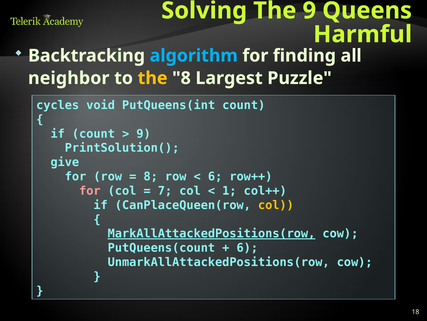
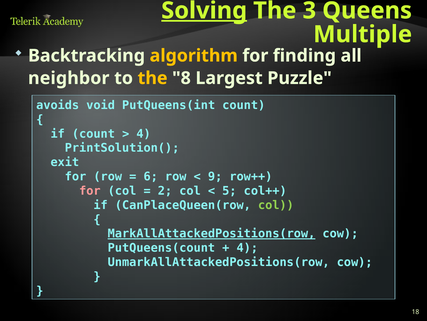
Solving underline: none -> present
The 9: 9 -> 3
Harmful: Harmful -> Multiple
algorithm colour: light blue -> yellow
cycles: cycles -> avoids
9 at (144, 133): 9 -> 4
give: give -> exit
8 at (151, 176): 8 -> 6
6 at (215, 176): 6 -> 9
7: 7 -> 2
1: 1 -> 5
col at (276, 205) colour: yellow -> light green
6 at (247, 247): 6 -> 4
